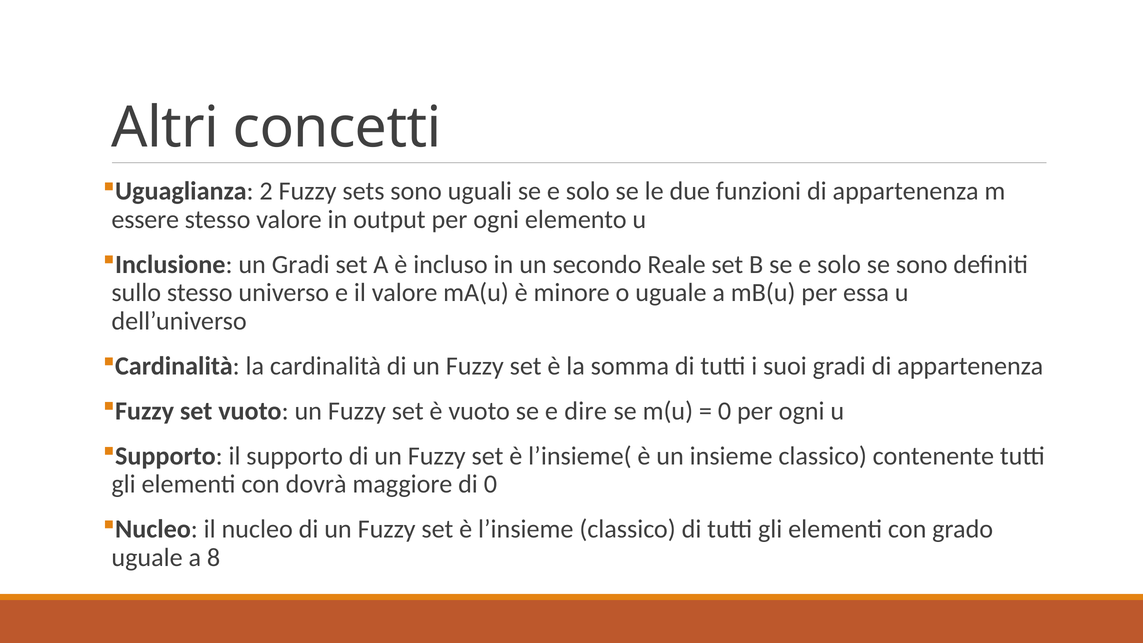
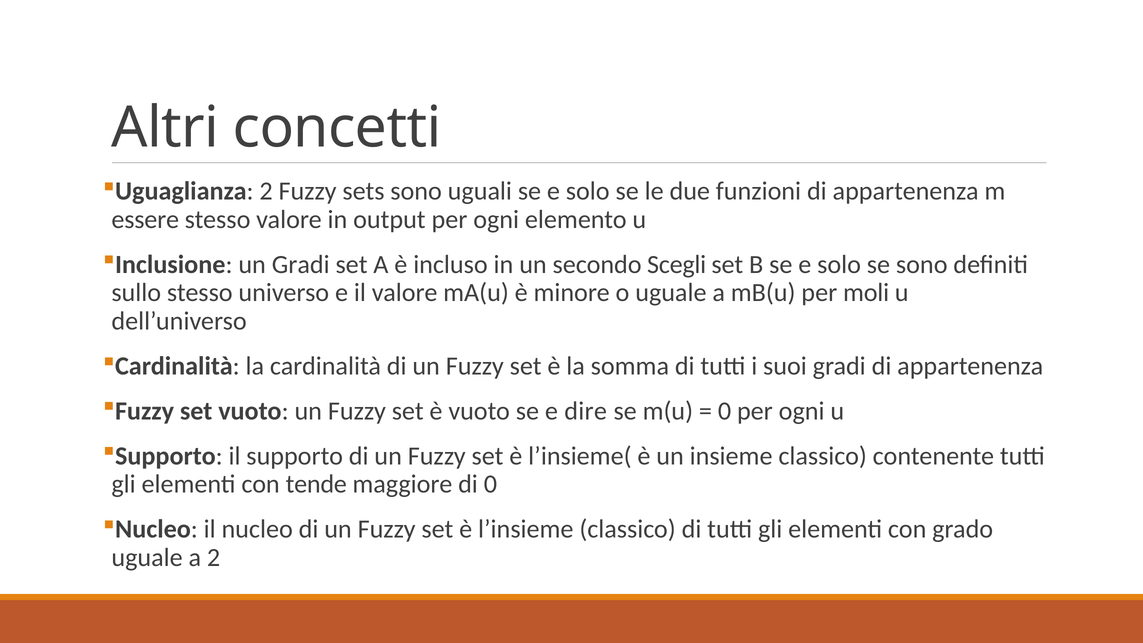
Reale: Reale -> Scegli
essa: essa -> moli
dovrà: dovrà -> tende
a 8: 8 -> 2
